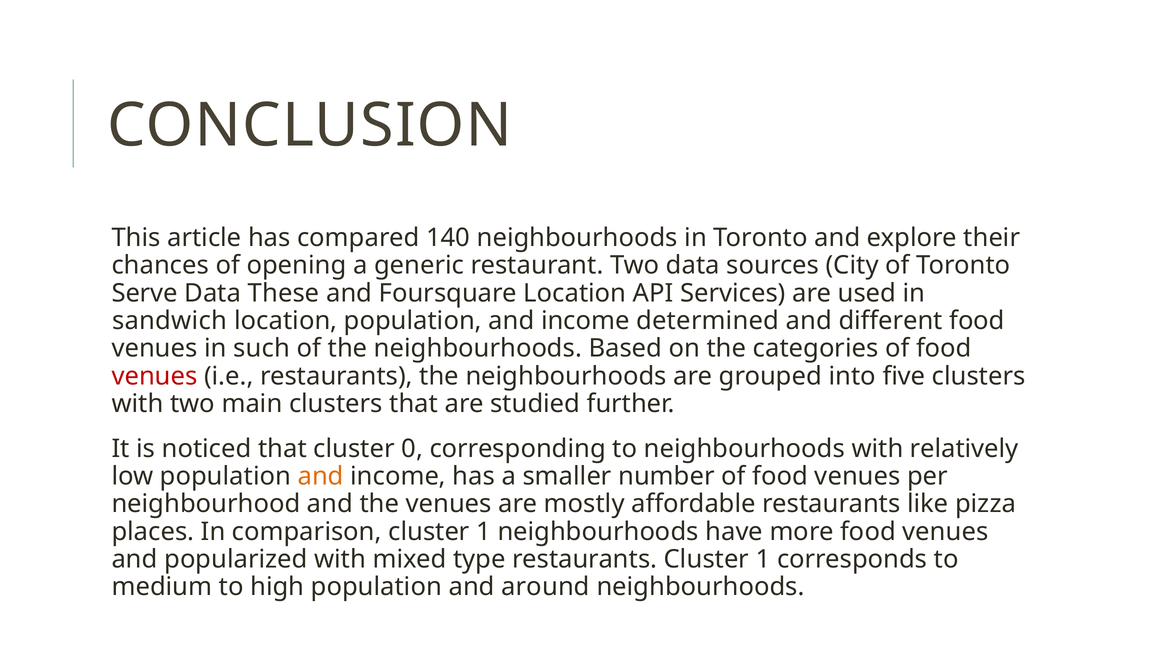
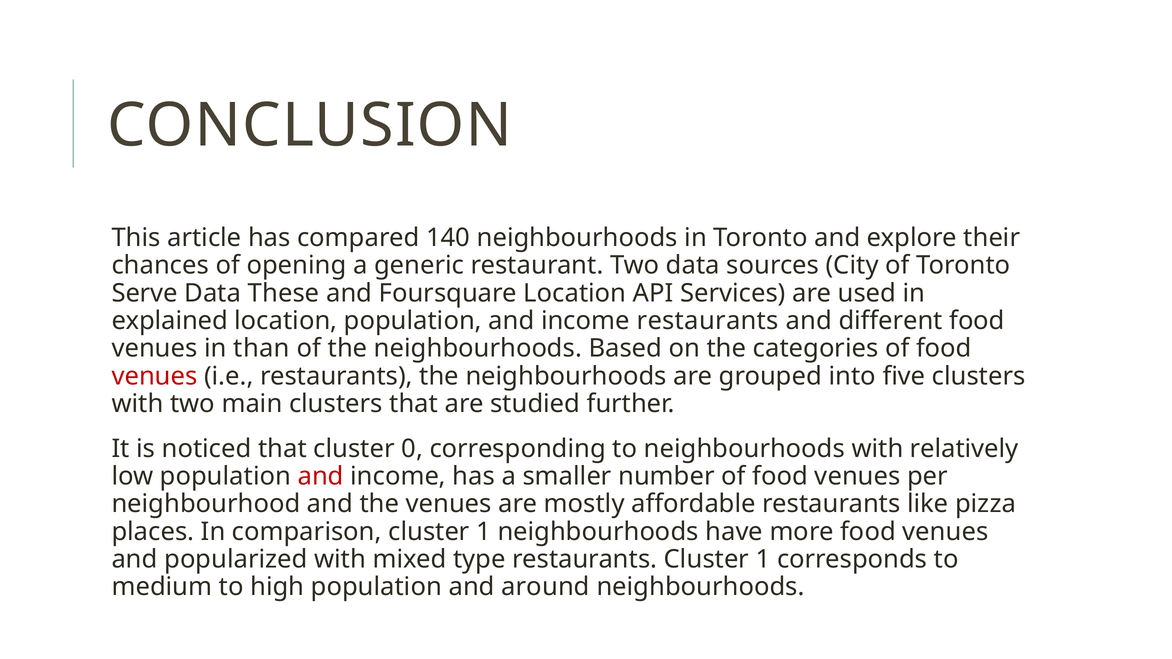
sandwich: sandwich -> explained
income determined: determined -> restaurants
such: such -> than
and at (321, 476) colour: orange -> red
